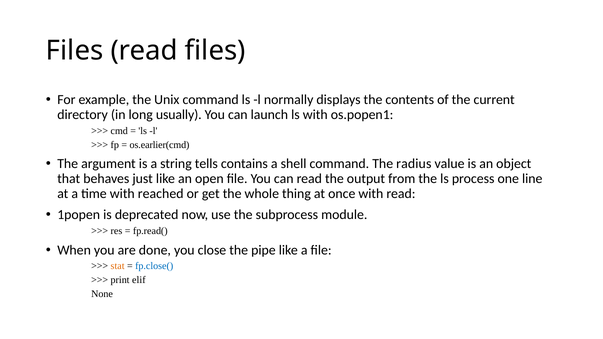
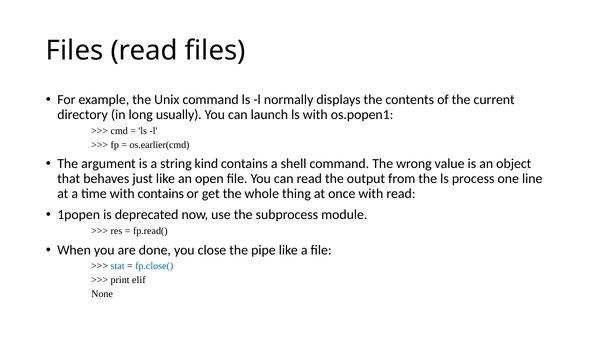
tells: tells -> kind
radius: radius -> wrong
with reached: reached -> contains
stat colour: orange -> blue
